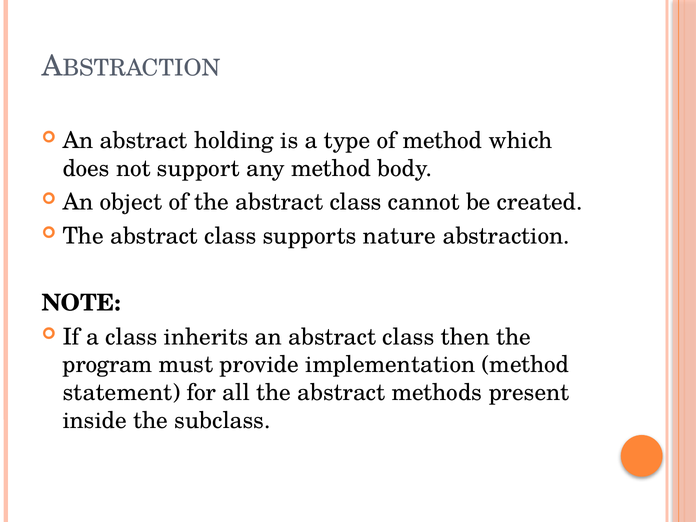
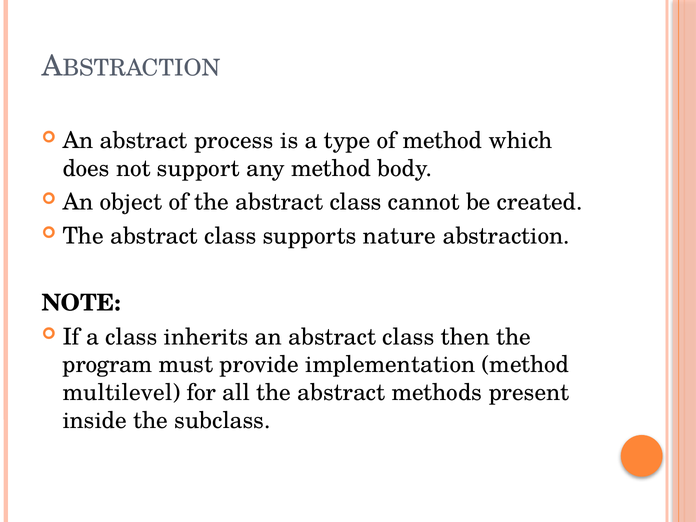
holding: holding -> process
statement: statement -> multilevel
